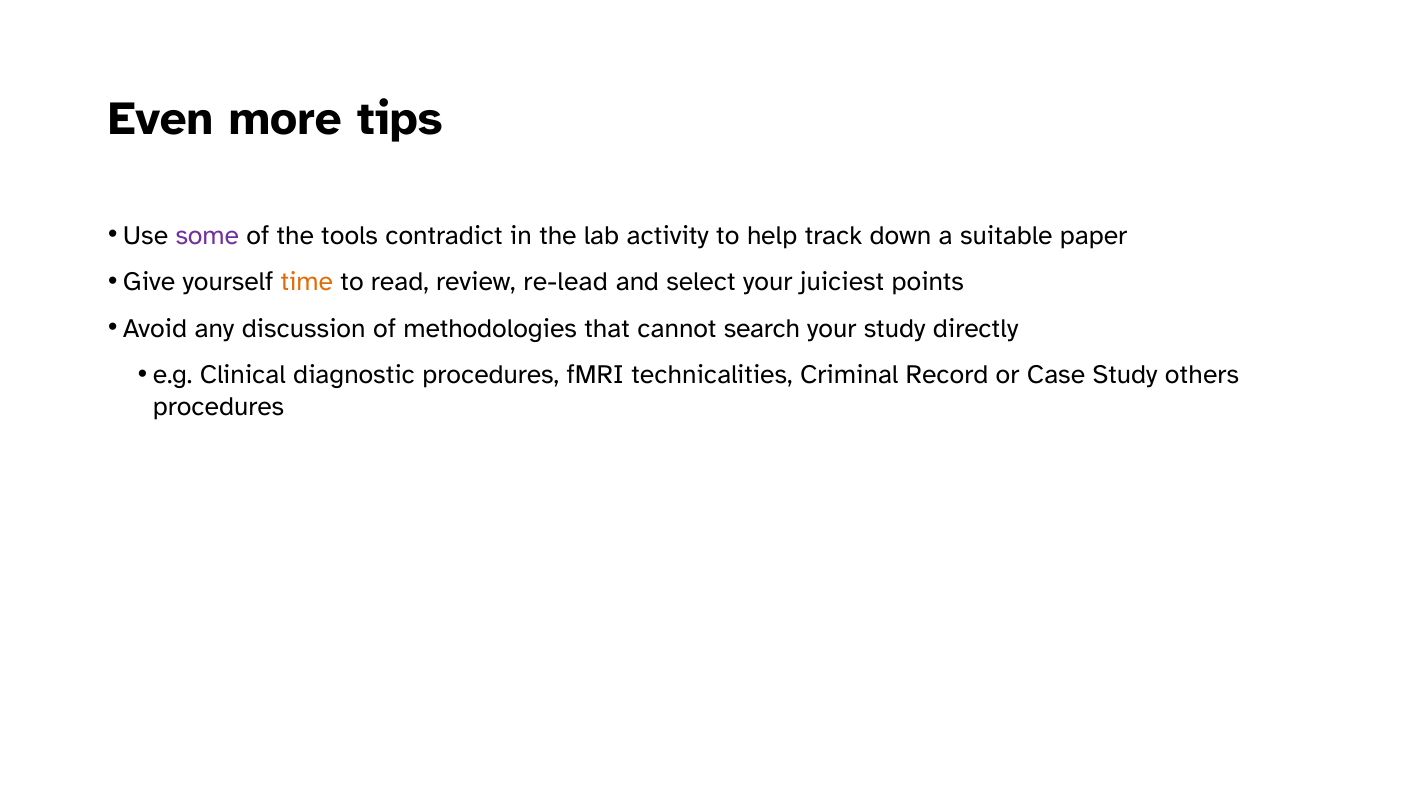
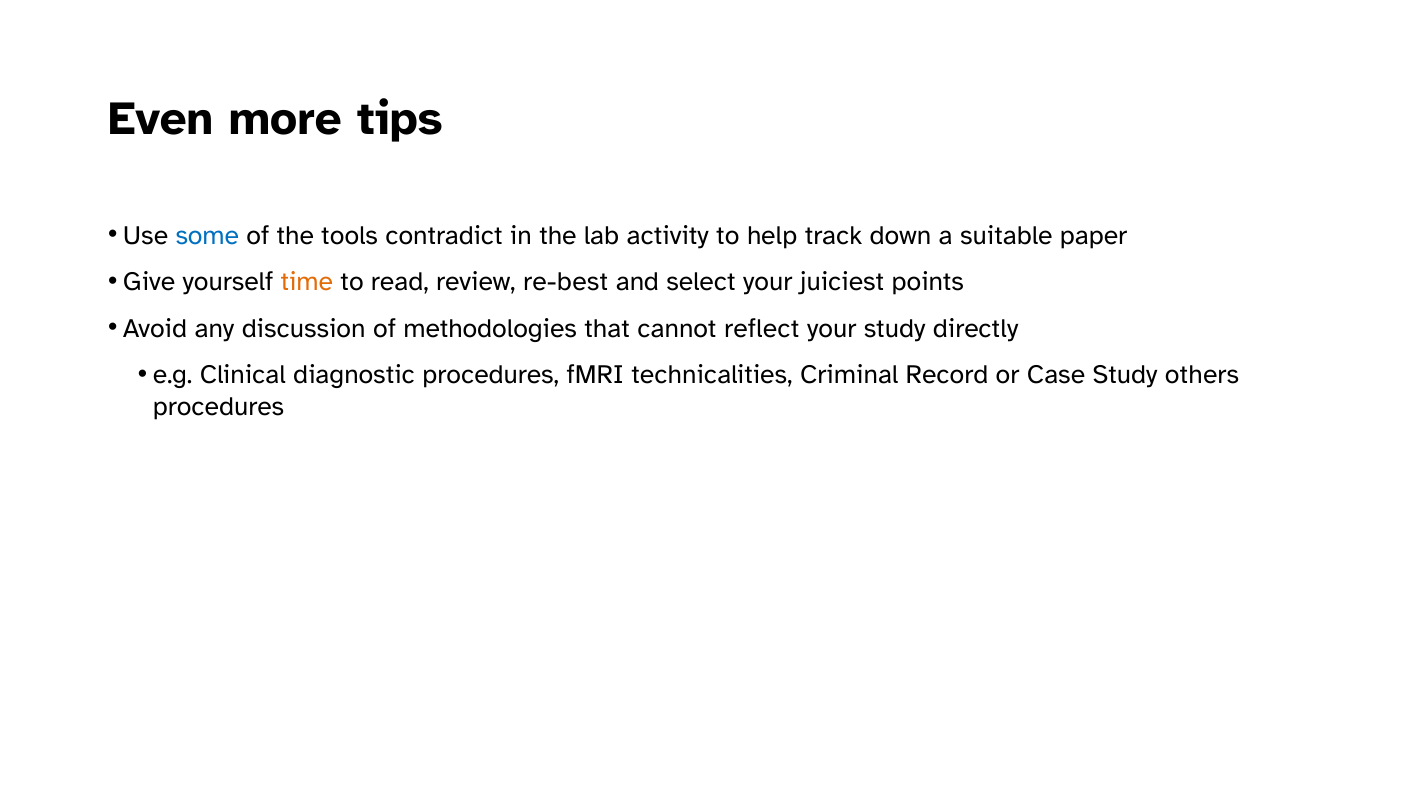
some colour: purple -> blue
re-lead: re-lead -> re-best
search: search -> reflect
